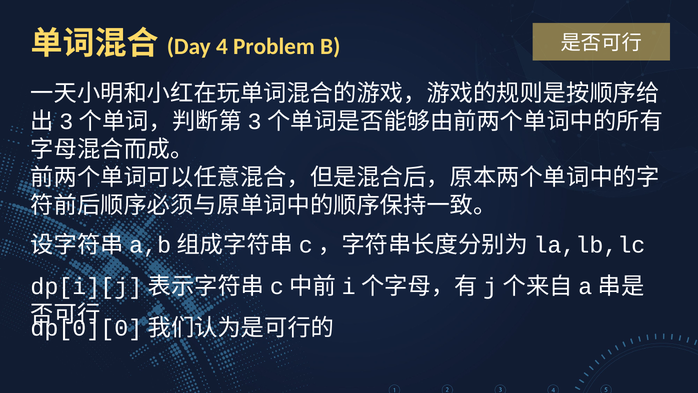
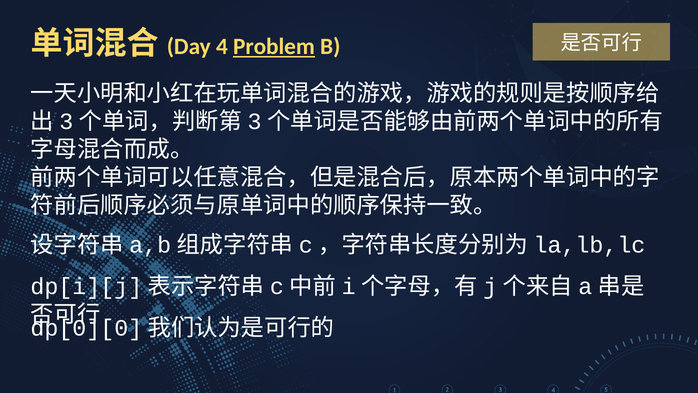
Problem underline: none -> present
